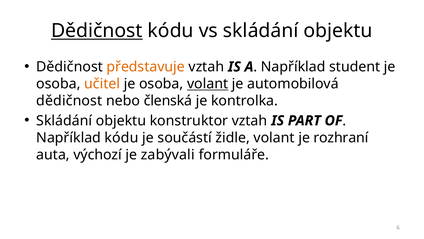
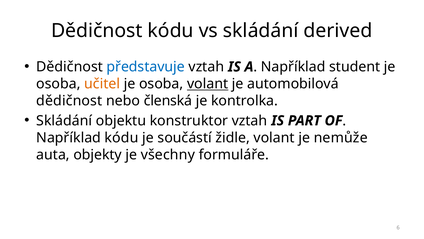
Dědičnost at (97, 31) underline: present -> none
vs skládání objektu: objektu -> derived
představuje colour: orange -> blue
rozhraní: rozhraní -> nemůže
výchozí: výchozí -> objekty
zabývali: zabývali -> všechny
